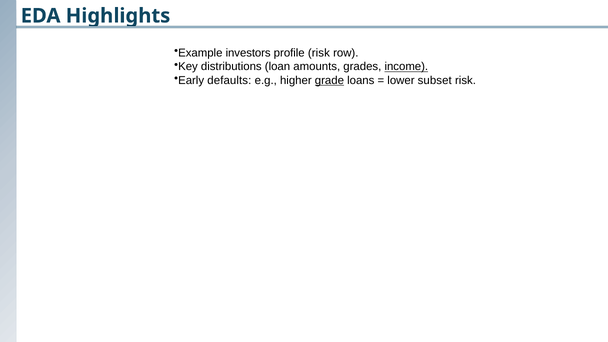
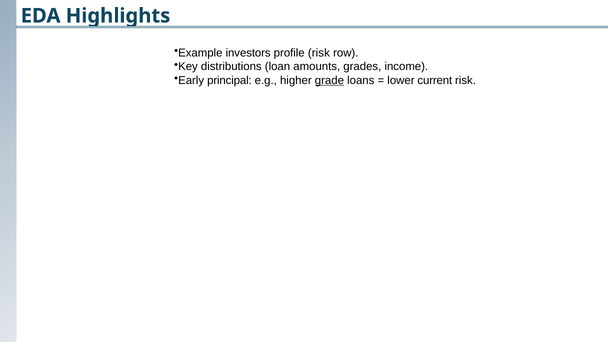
income underline: present -> none
defaults: defaults -> principal
subset: subset -> current
